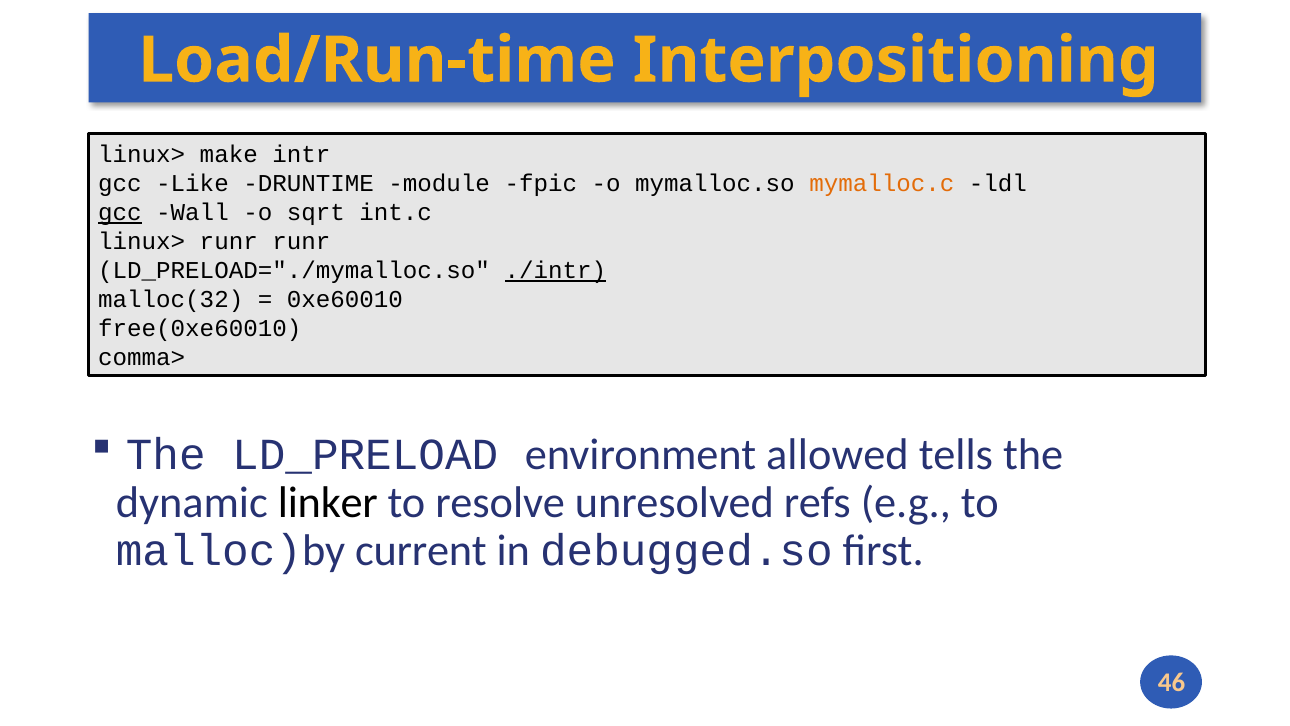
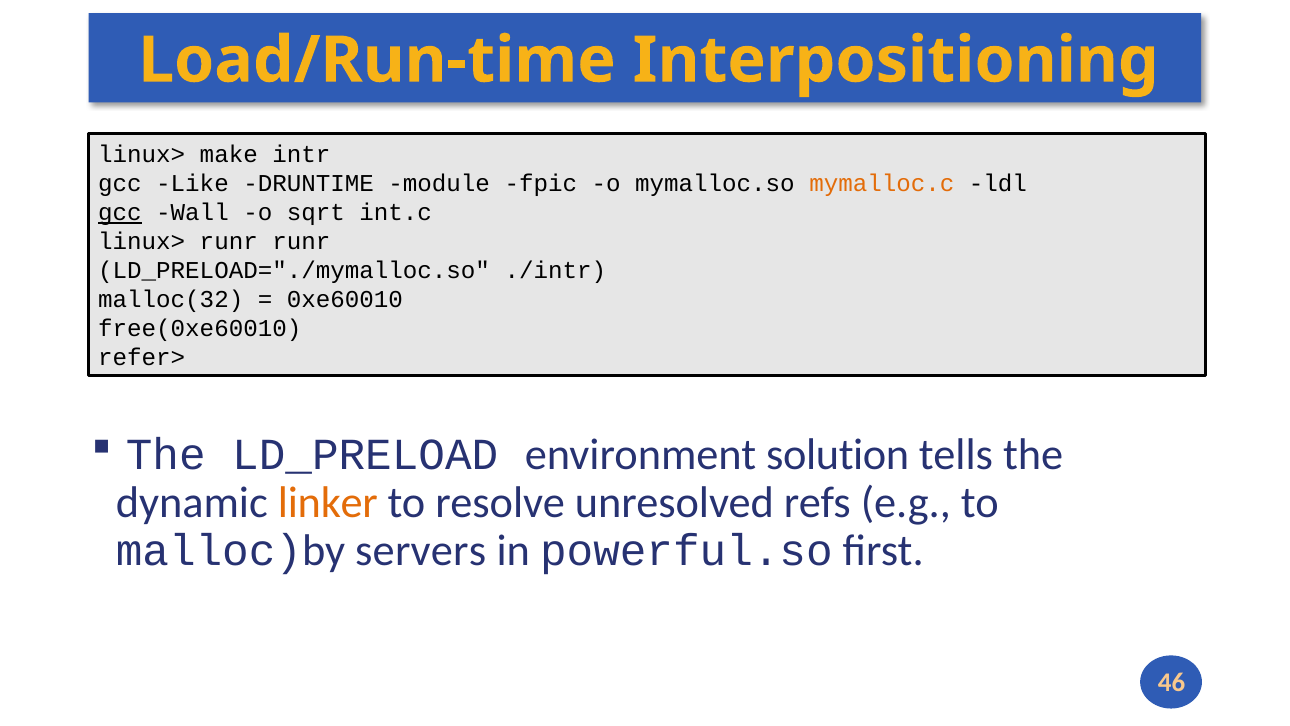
./intr underline: present -> none
comma>: comma> -> refer>
allowed: allowed -> solution
linker colour: black -> orange
current: current -> servers
debugged.so: debugged.so -> powerful.so
